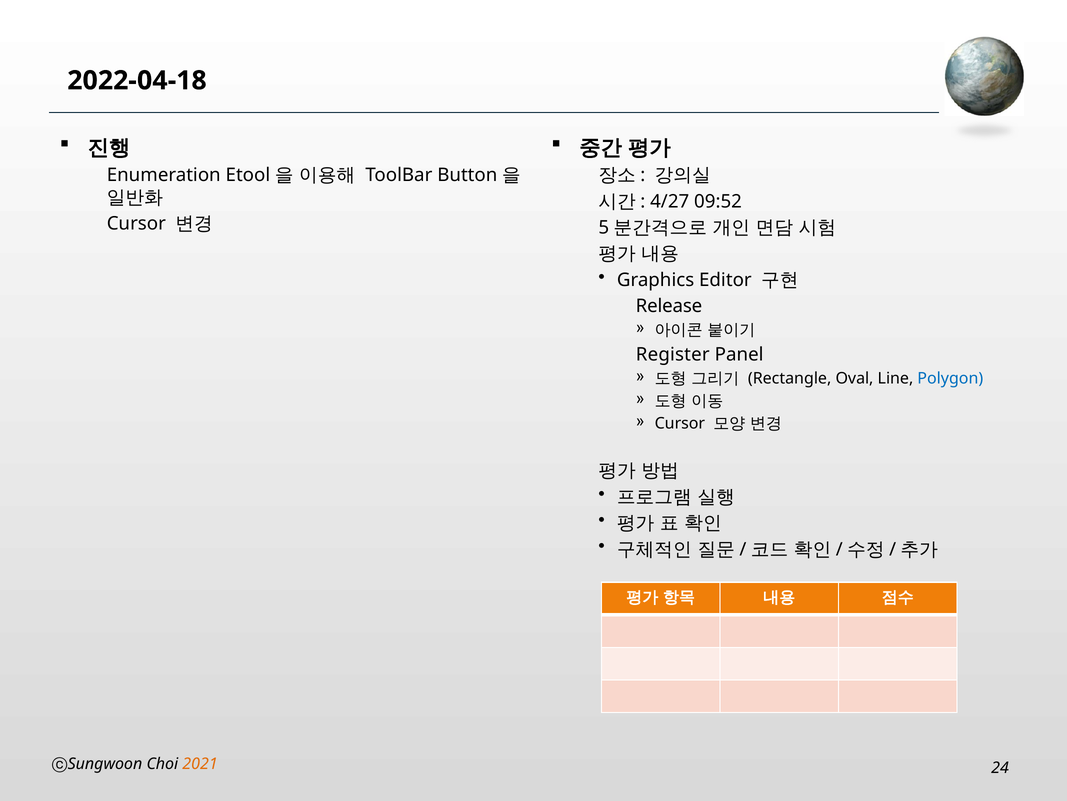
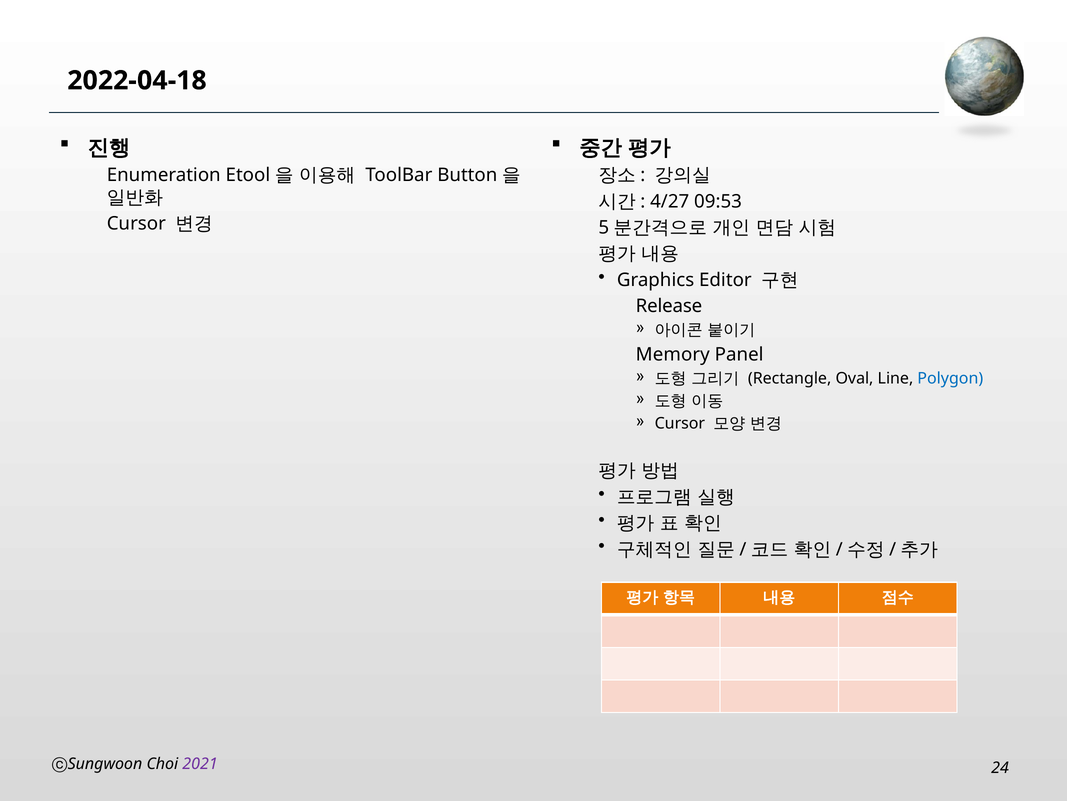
09:52: 09:52 -> 09:53
Register: Register -> Memory
2021 colour: orange -> purple
